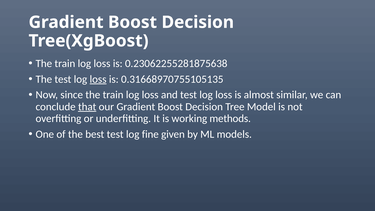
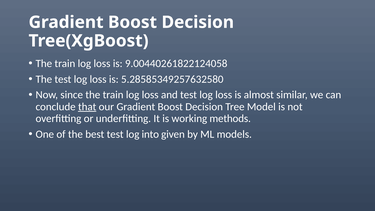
0.23062255281875638: 0.23062255281875638 -> 9.00440261822124058
loss at (98, 79) underline: present -> none
0.31668970755105135: 0.31668970755105135 -> 5.28585349257632580
fine: fine -> into
